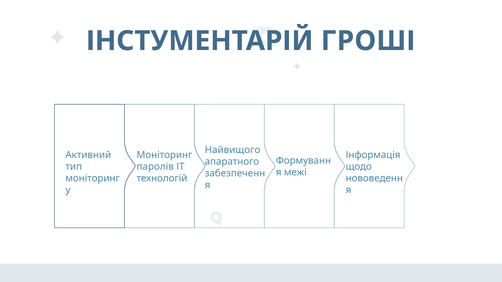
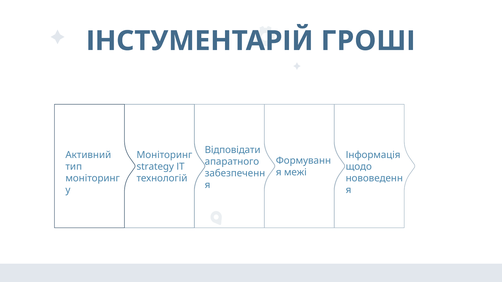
Найвищого: Найвищого -> Відповідати
паролів: паролів -> strategy
